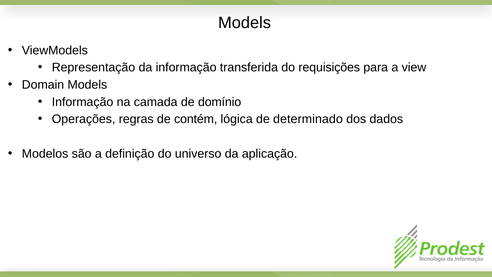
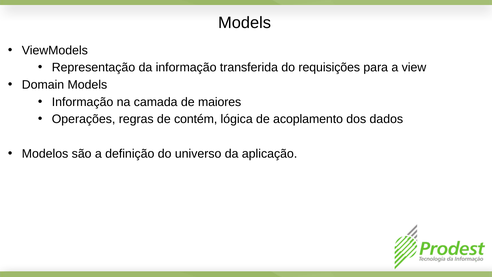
domínio: domínio -> maiores
determinado: determinado -> acoplamento
